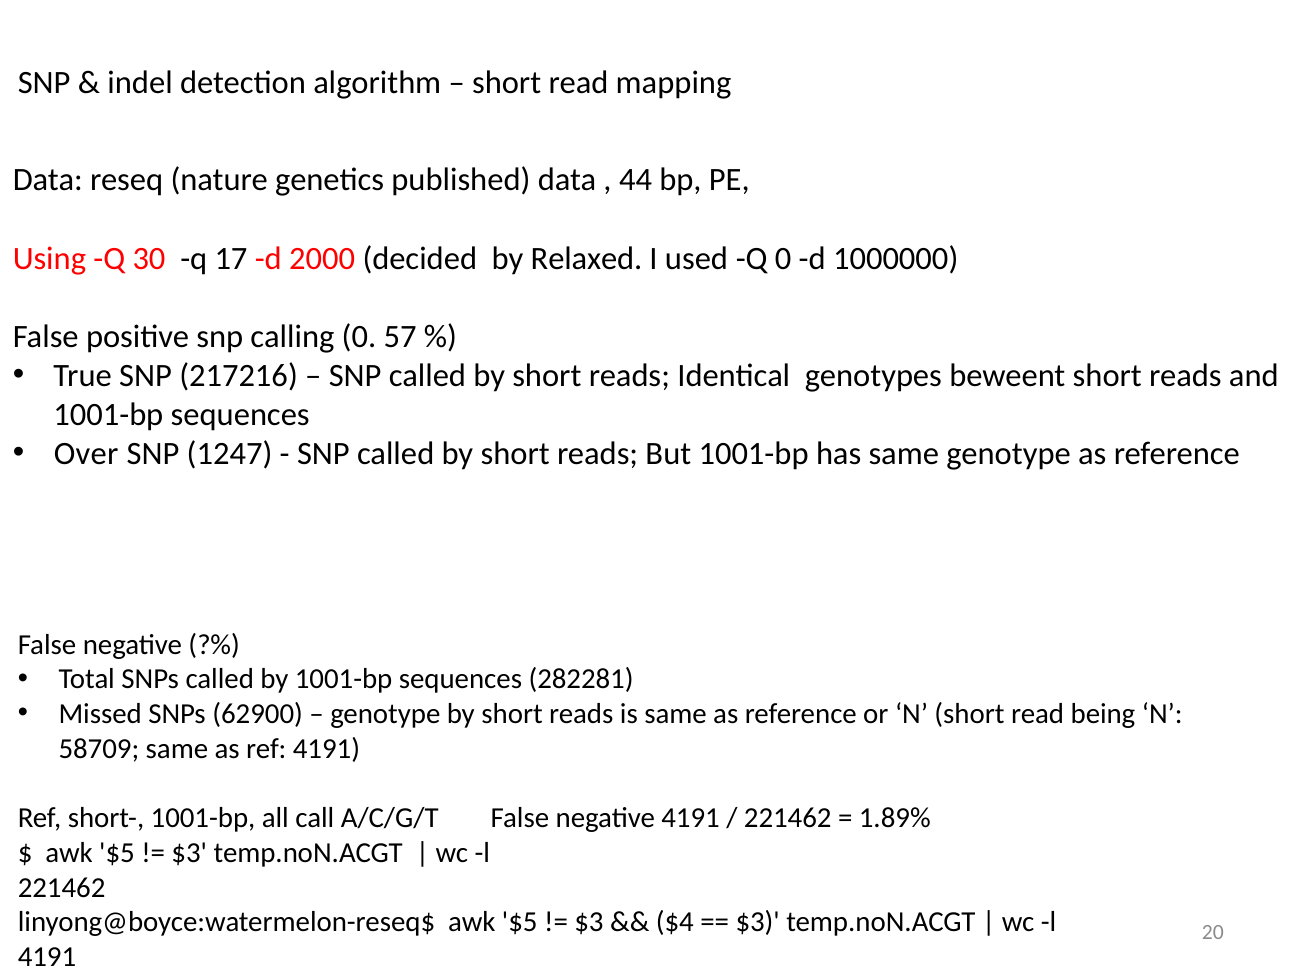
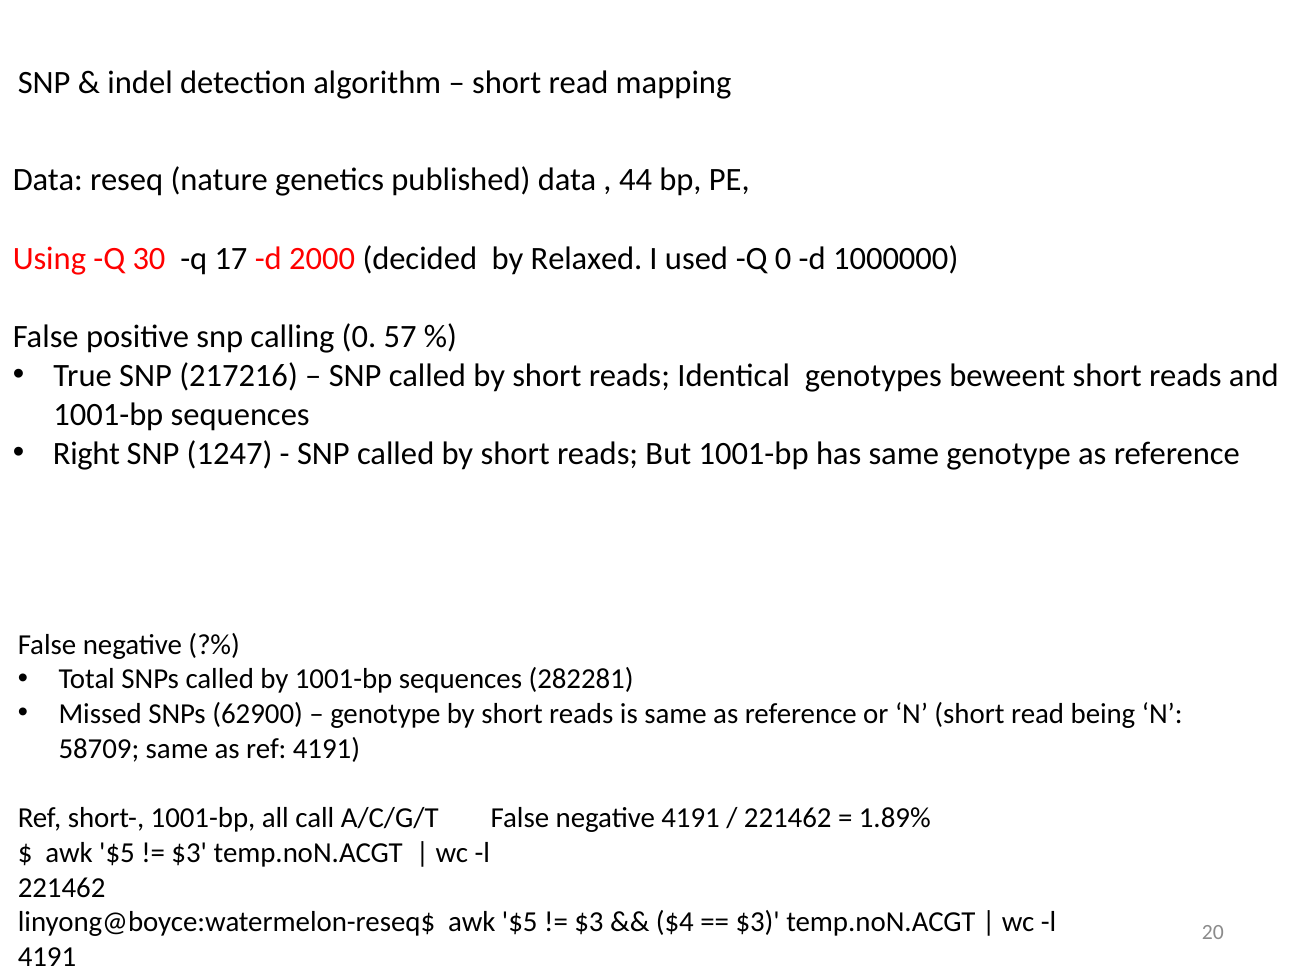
Over: Over -> Right
